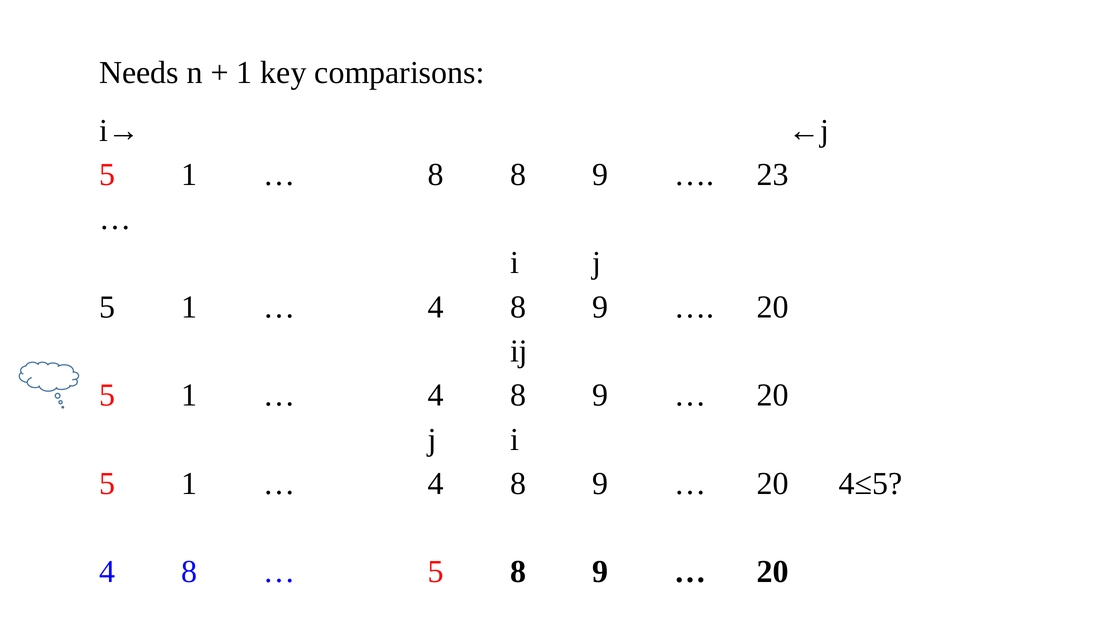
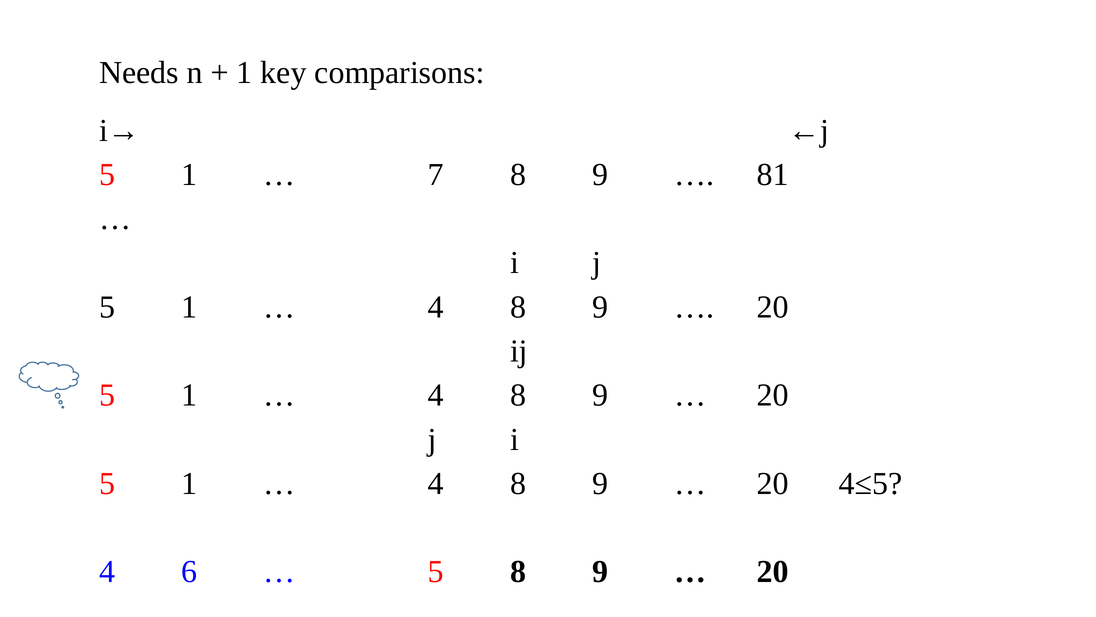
8 at (436, 174): 8 -> 7
23: 23 -> 81
8 at (189, 571): 8 -> 6
